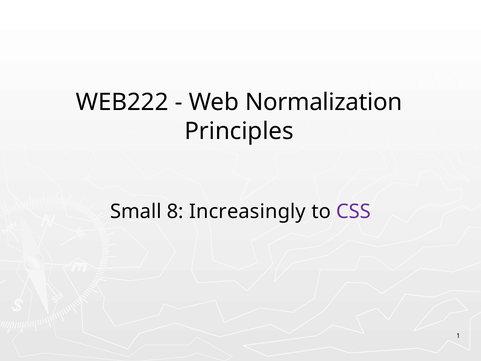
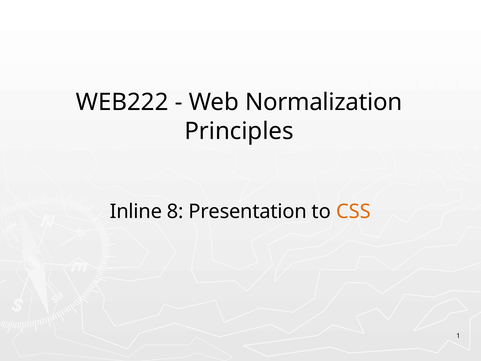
Small: Small -> Inline
Increasingly: Increasingly -> Presentation
CSS colour: purple -> orange
